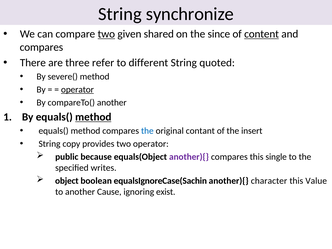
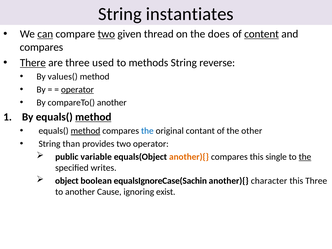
synchronize: synchronize -> instantiates
can underline: none -> present
shared: shared -> thread
since: since -> does
There underline: none -> present
refer: refer -> used
different: different -> methods
quoted: quoted -> reverse
severe(: severe( -> values(
method at (85, 131) underline: none -> present
insert: insert -> other
copy: copy -> than
because: because -> variable
another){ at (189, 157) colour: purple -> orange
the at (305, 157) underline: none -> present
this Value: Value -> Three
